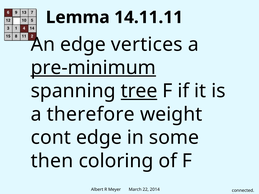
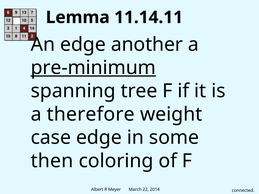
14.11.11: 14.11.11 -> 11.14.11
vertices: vertices -> another
tree underline: present -> none
cont: cont -> case
